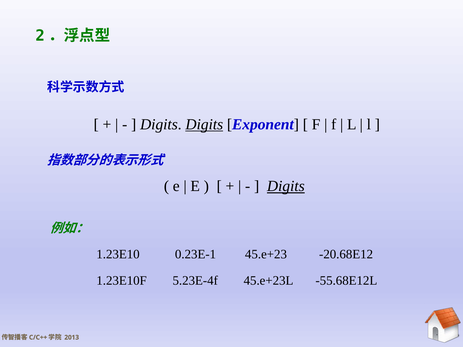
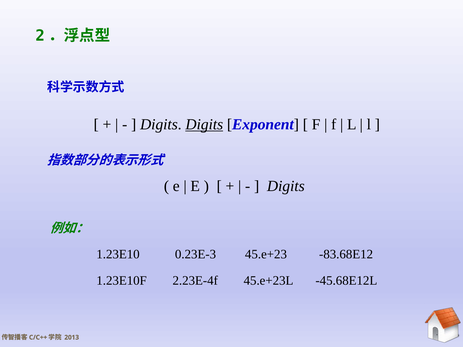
Digits at (286, 186) underline: present -> none
0.23E-1: 0.23E-1 -> 0.23E-3
-20.68E12: -20.68E12 -> -83.68E12
5.23E-4f: 5.23E-4f -> 2.23E-4f
-55.68E12L: -55.68E12L -> -45.68E12L
